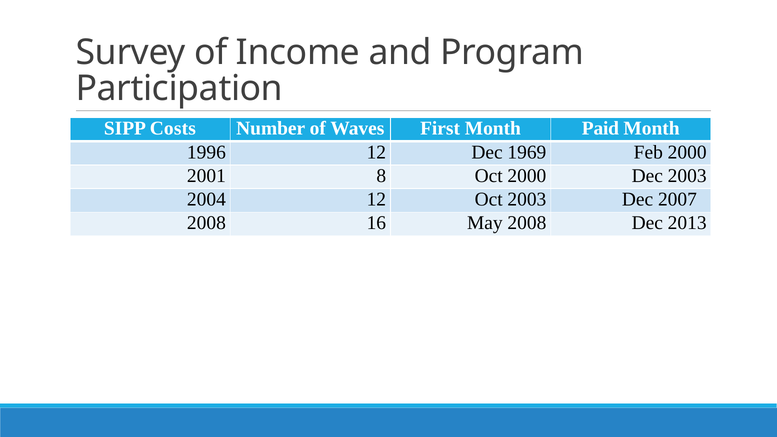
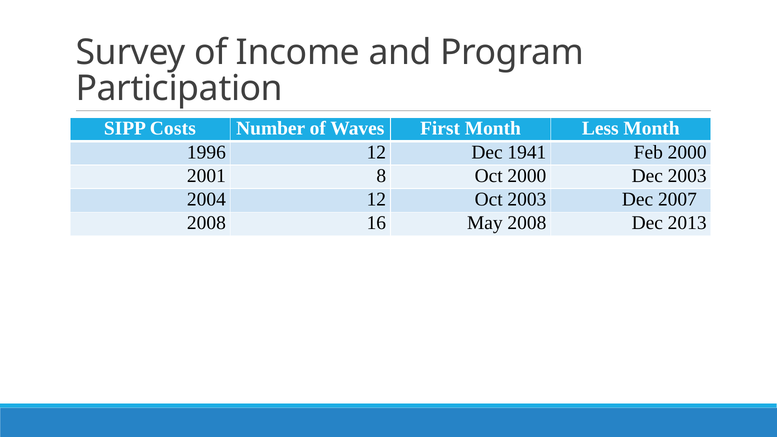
Paid: Paid -> Less
1969: 1969 -> 1941
